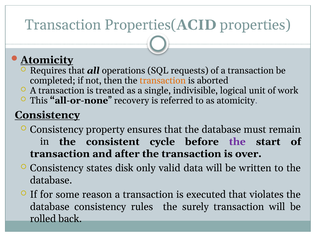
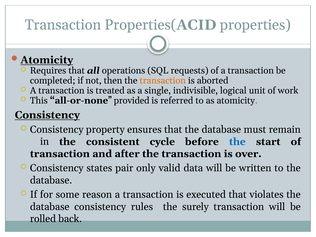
recovery: recovery -> provided
the at (237, 142) colour: purple -> blue
disk: disk -> pair
